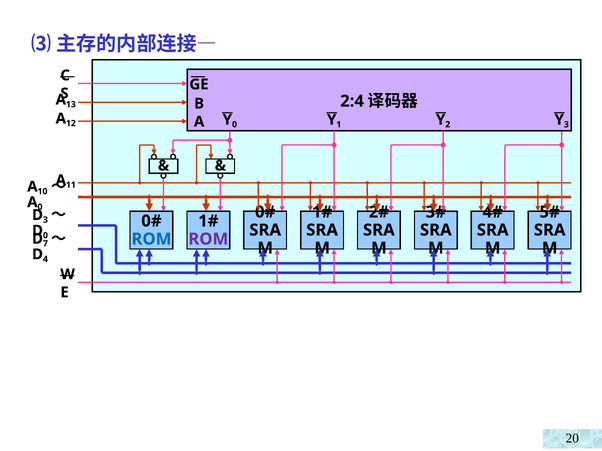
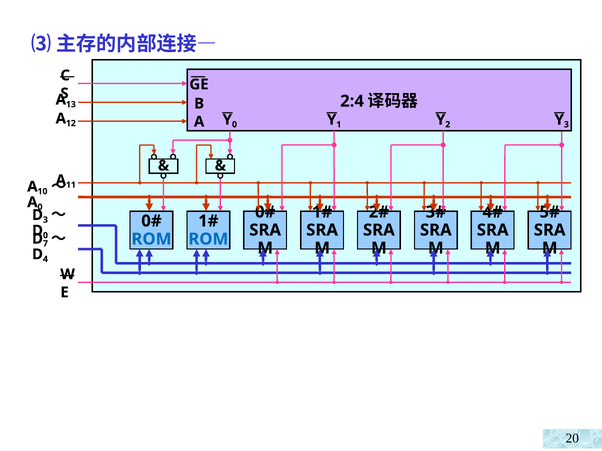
ROM at (208, 239) colour: purple -> blue
